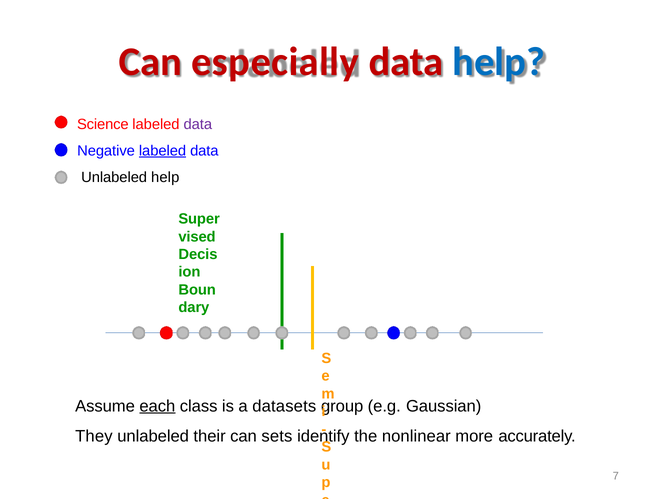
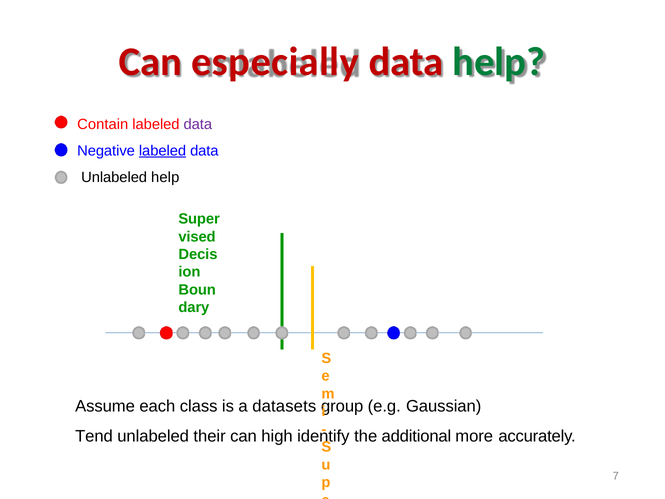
help at (499, 62) colour: blue -> green
Science: Science -> Contain
each underline: present -> none
They: They -> Tend
sets: sets -> high
nonlinear: nonlinear -> additional
